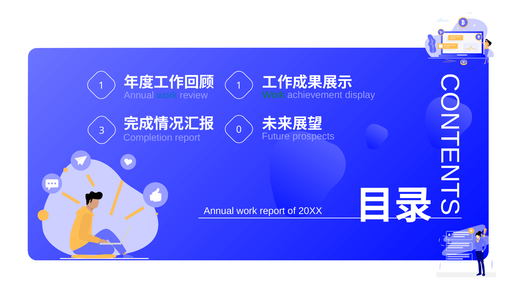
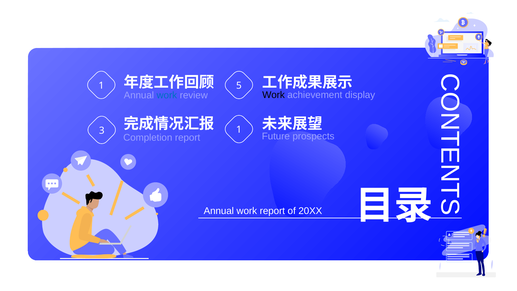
1 at (239, 86): 1 -> 5
Work at (274, 95) colour: green -> black
0 at (239, 130): 0 -> 1
